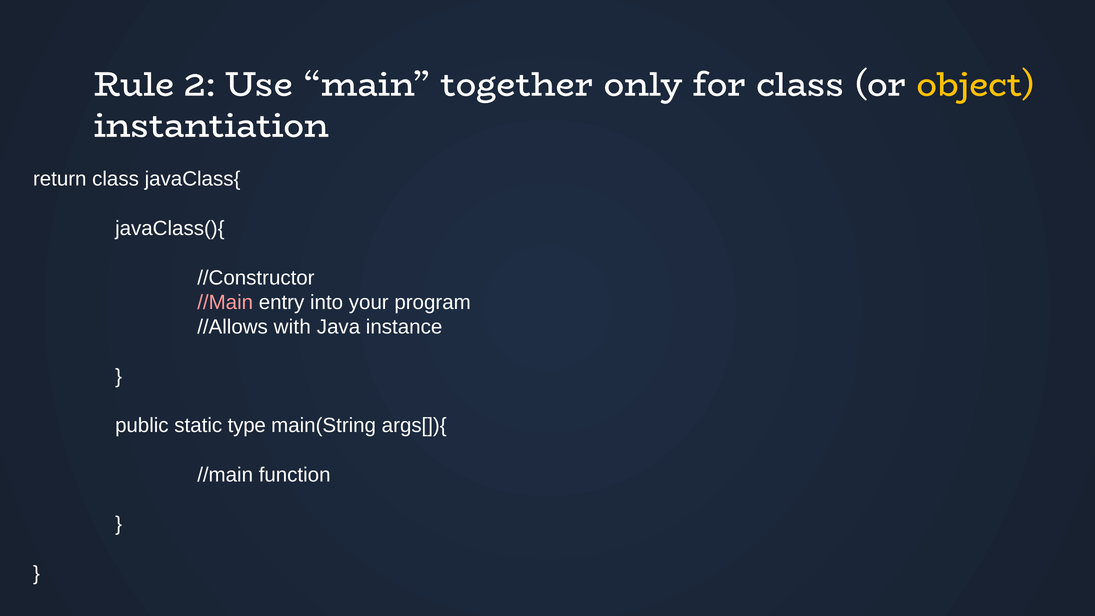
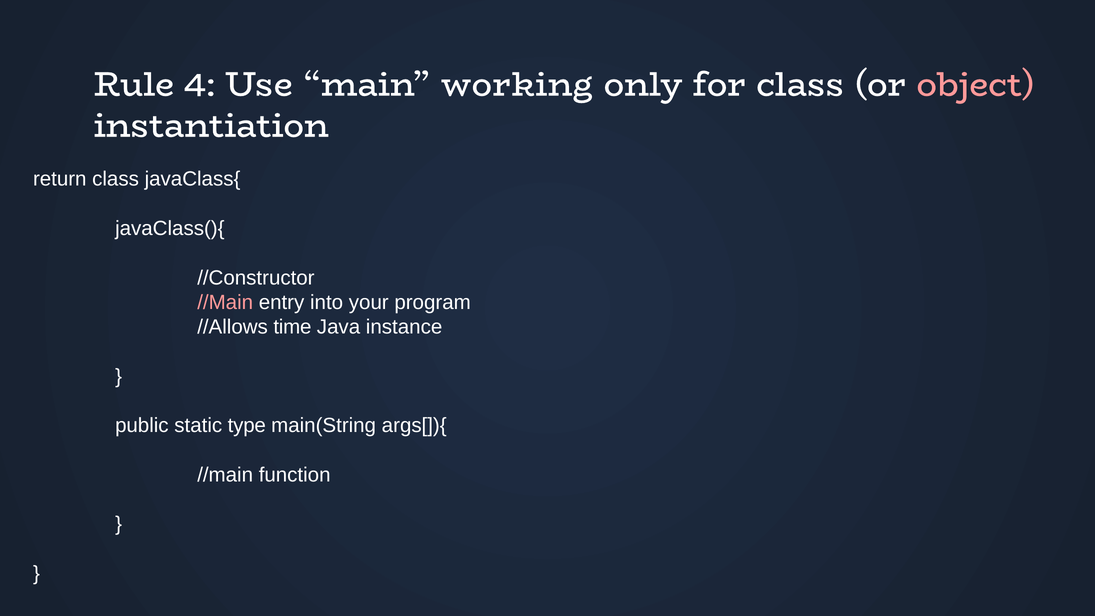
2: 2 -> 4
together: together -> working
object colour: yellow -> pink
with: with -> time
